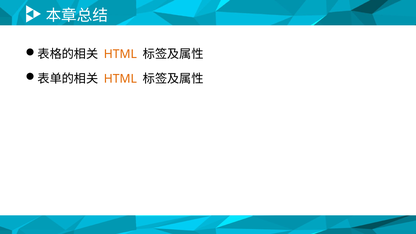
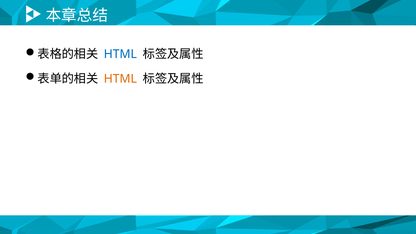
HTML at (120, 54) colour: orange -> blue
